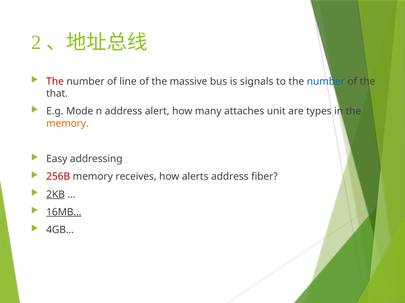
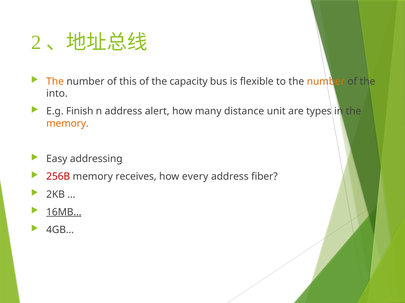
The at (55, 82) colour: red -> orange
line: line -> this
massive: massive -> capacity
signals: signals -> flexible
number at (326, 82) colour: blue -> orange
that: that -> into
Mode: Mode -> Finish
attaches: attaches -> distance
alerts: alerts -> every
2KB underline: present -> none
